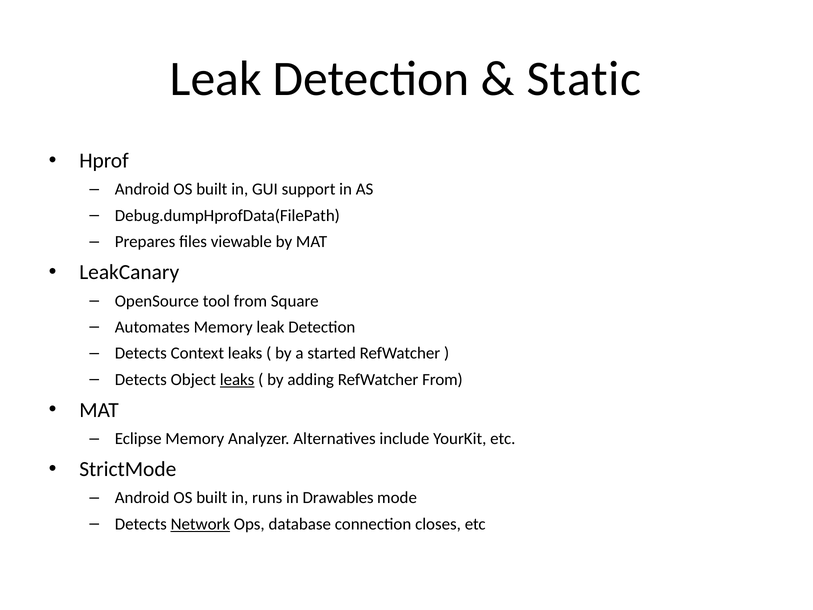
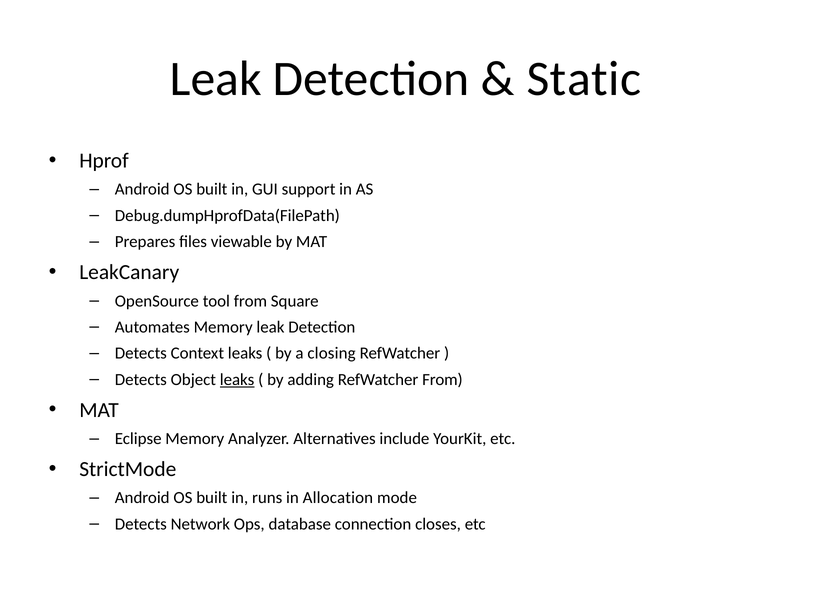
started: started -> closing
Drawables: Drawables -> Allocation
Network underline: present -> none
